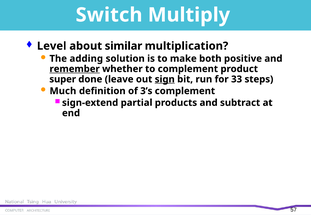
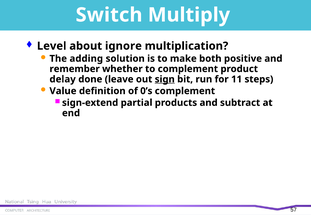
similar: similar -> ignore
remember underline: present -> none
super: super -> delay
33: 33 -> 11
Much: Much -> Value
3’s: 3’s -> 0’s
